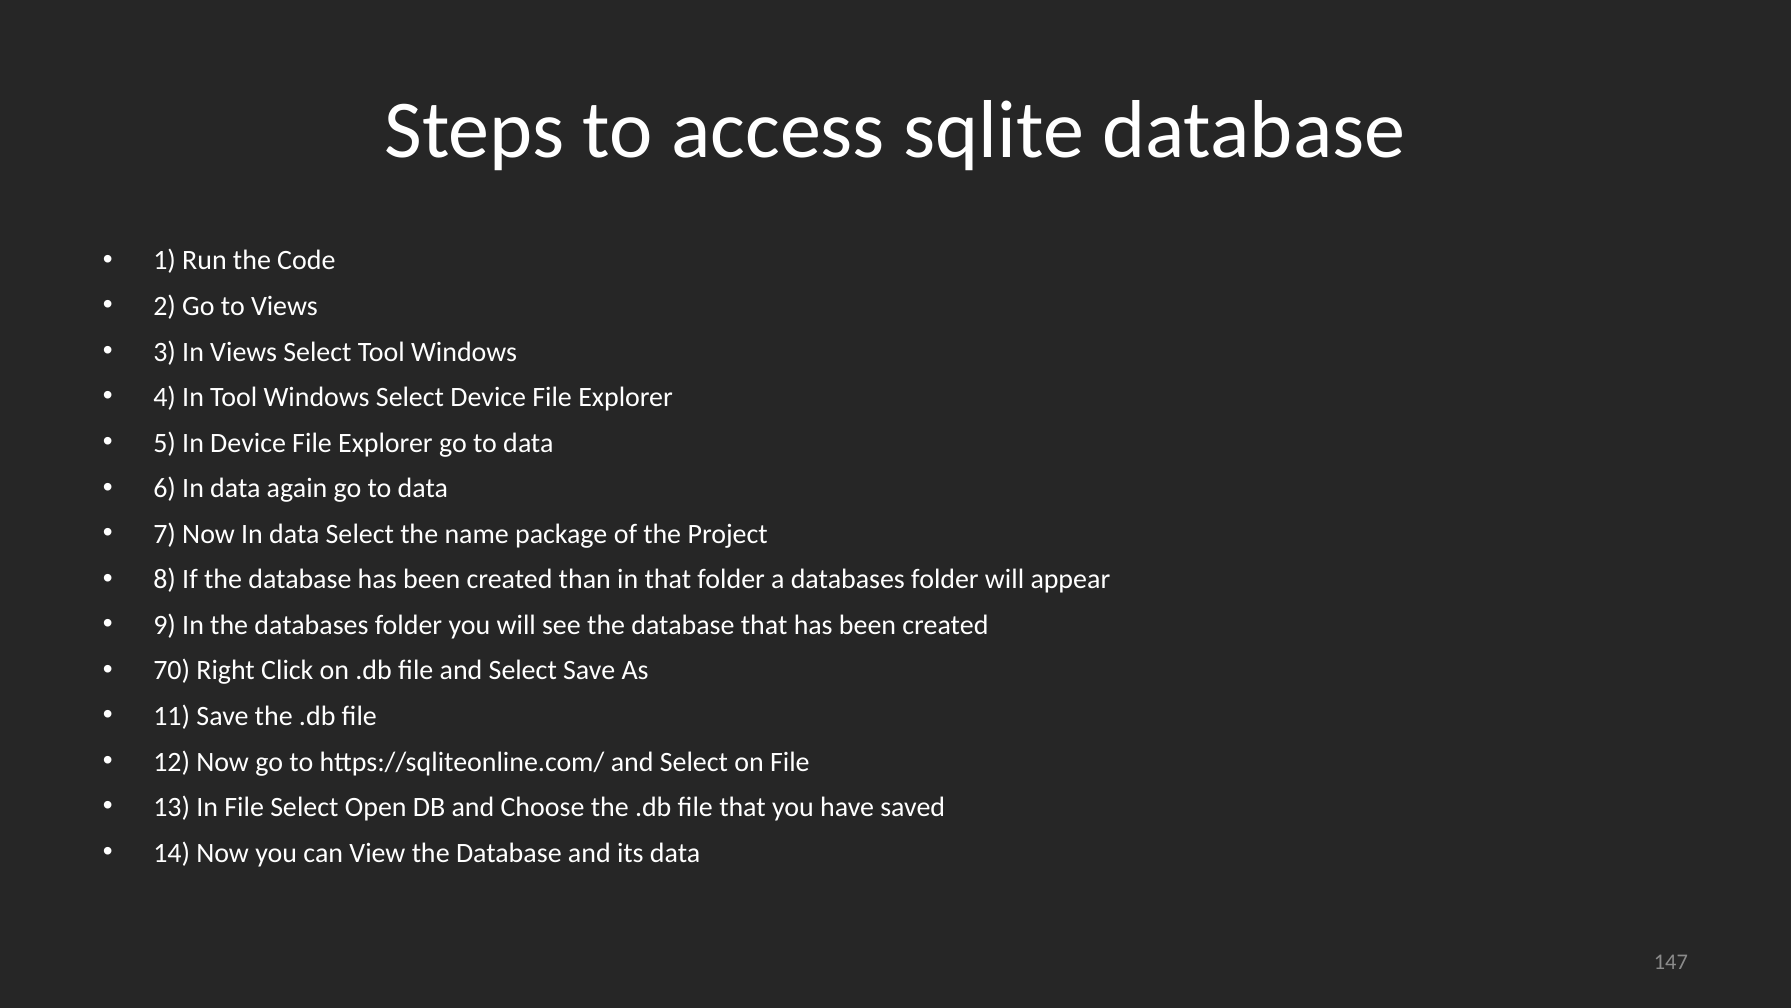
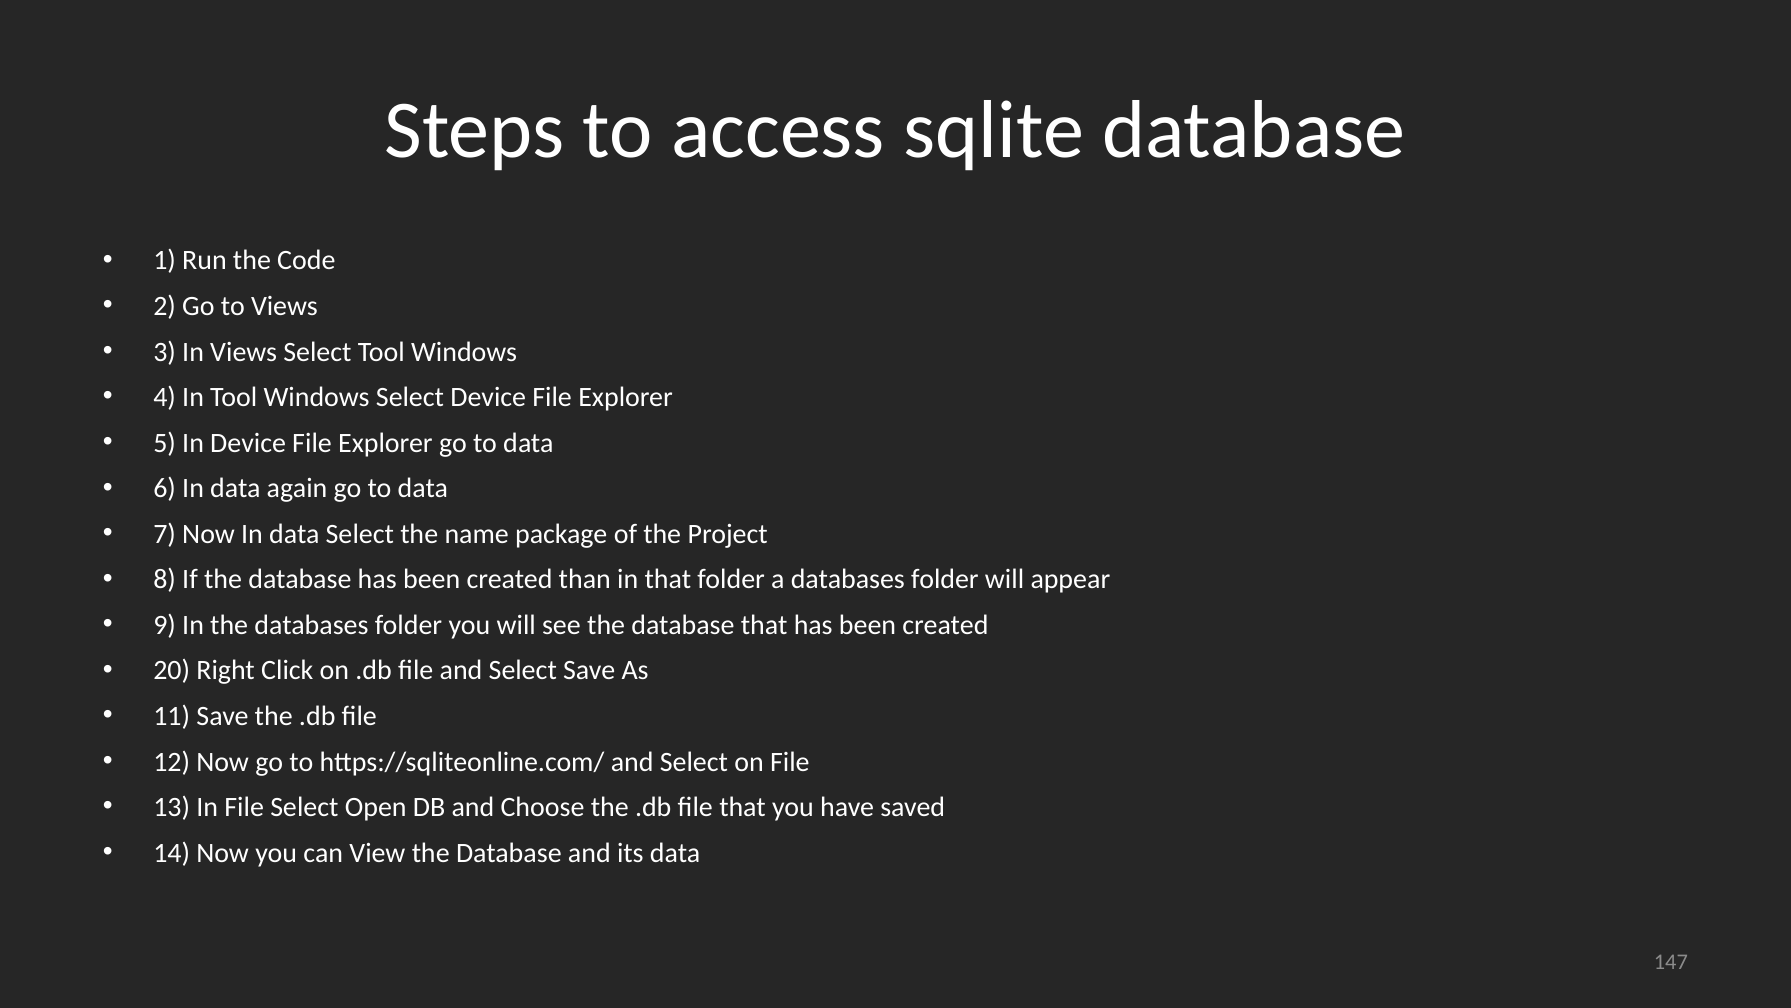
70: 70 -> 20
